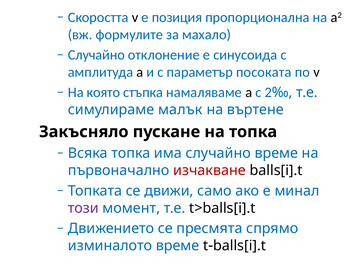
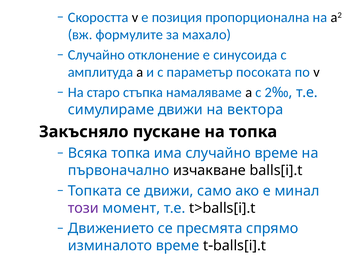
която: която -> старо
симулираме малък: малък -> движи
въртене: въртене -> вектора
изчакване colour: red -> black
